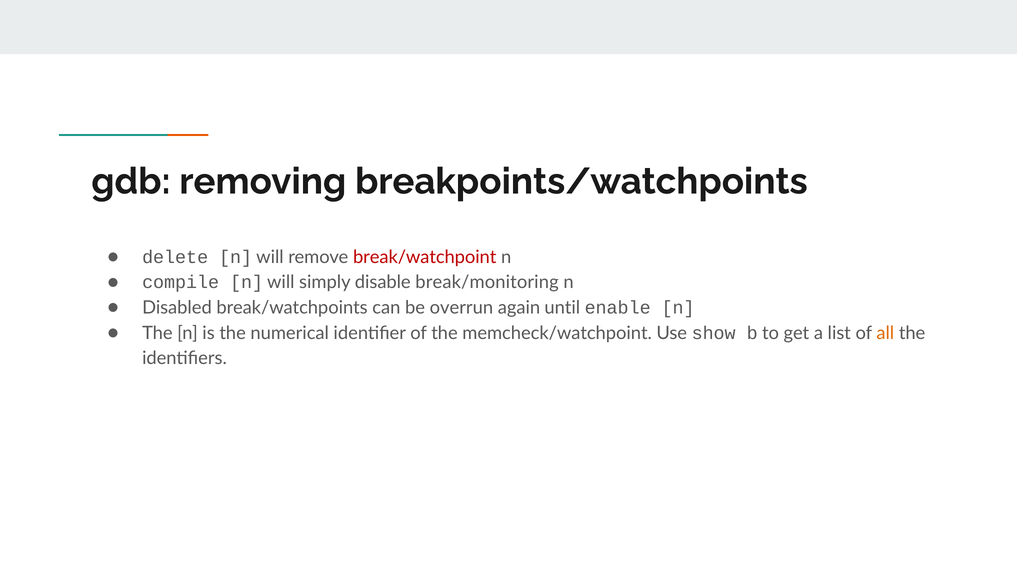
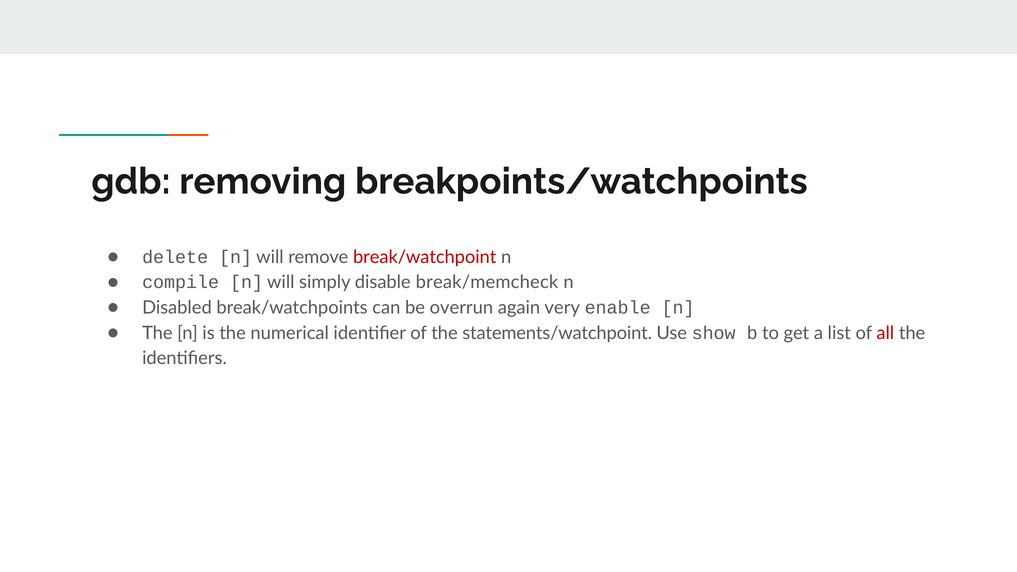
break/monitoring: break/monitoring -> break/memcheck
until: until -> very
memcheck/watchpoint: memcheck/watchpoint -> statements/watchpoint
all colour: orange -> red
